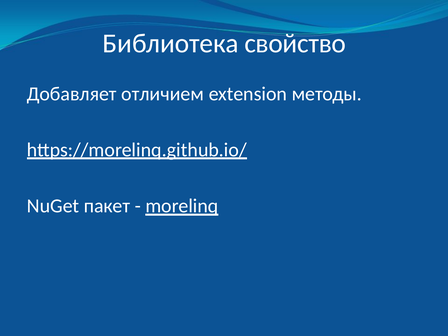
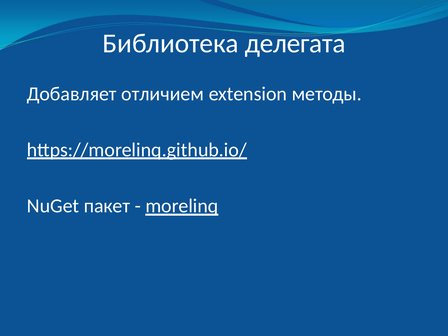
свойство: свойство -> делегата
